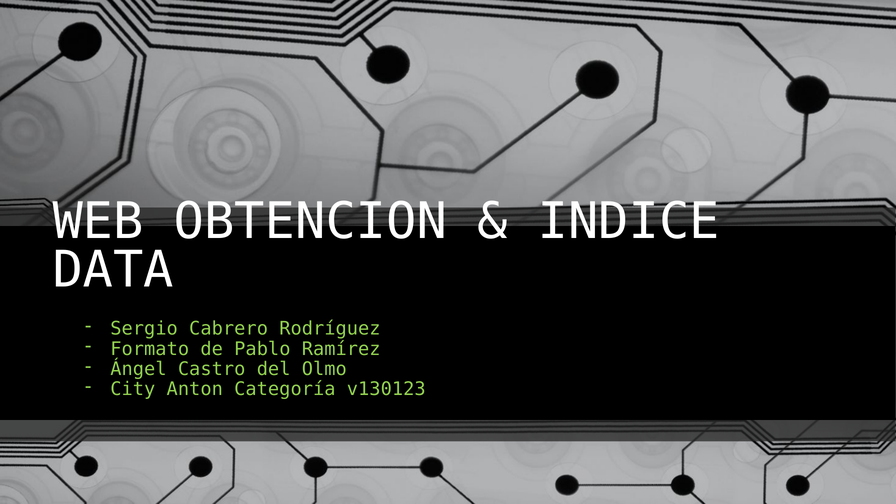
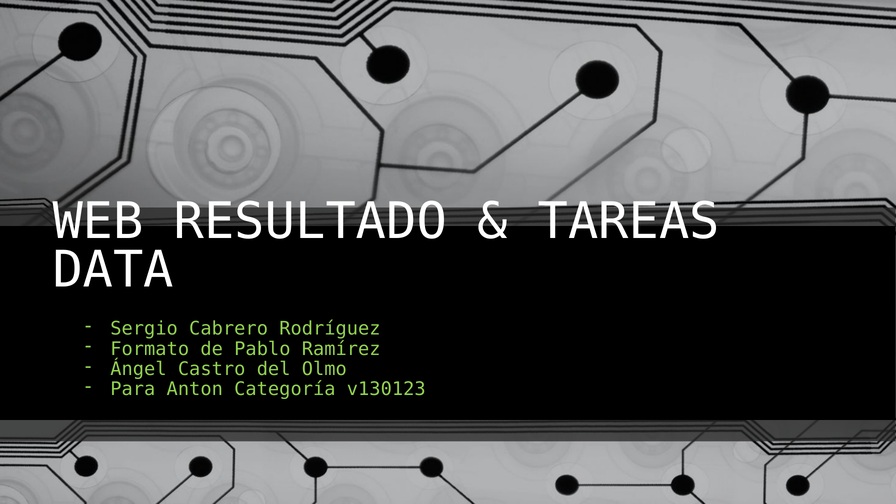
OBTENCION: OBTENCION -> RESULTADO
INDICE: INDICE -> TAREAS
City: City -> Para
